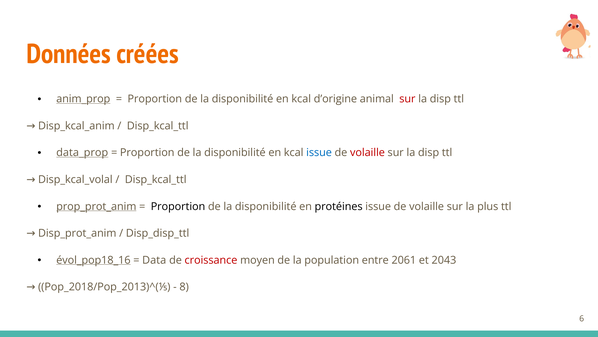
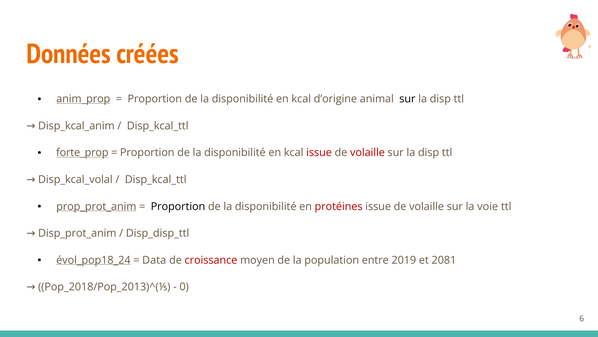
sur at (407, 99) colour: red -> black
data_prop: data_prop -> forte_prop
issue at (319, 152) colour: blue -> red
protéines colour: black -> red
plus: plus -> voie
évol_pop18_16: évol_pop18_16 -> évol_pop18_24
2061: 2061 -> 2019
2043: 2043 -> 2081
8: 8 -> 0
